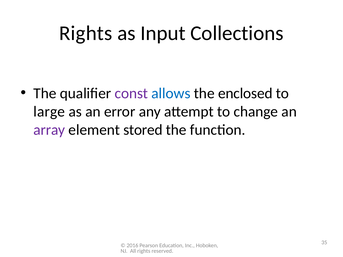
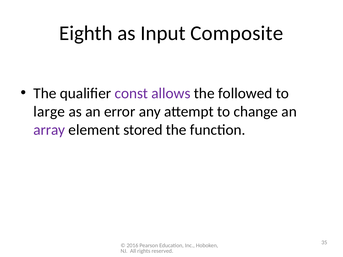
Rights at (86, 33): Rights -> Eighth
Collections: Collections -> Composite
allows colour: blue -> purple
enclosed: enclosed -> followed
